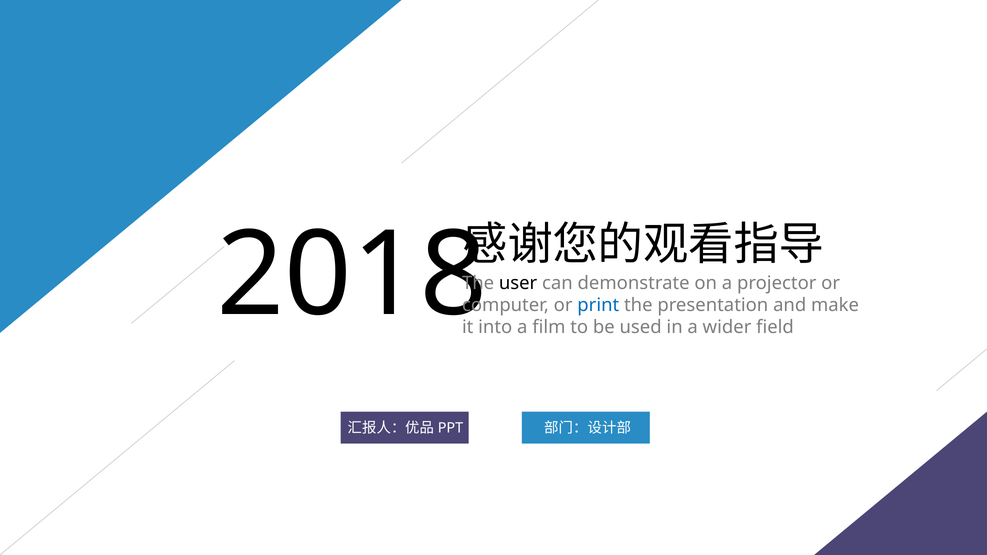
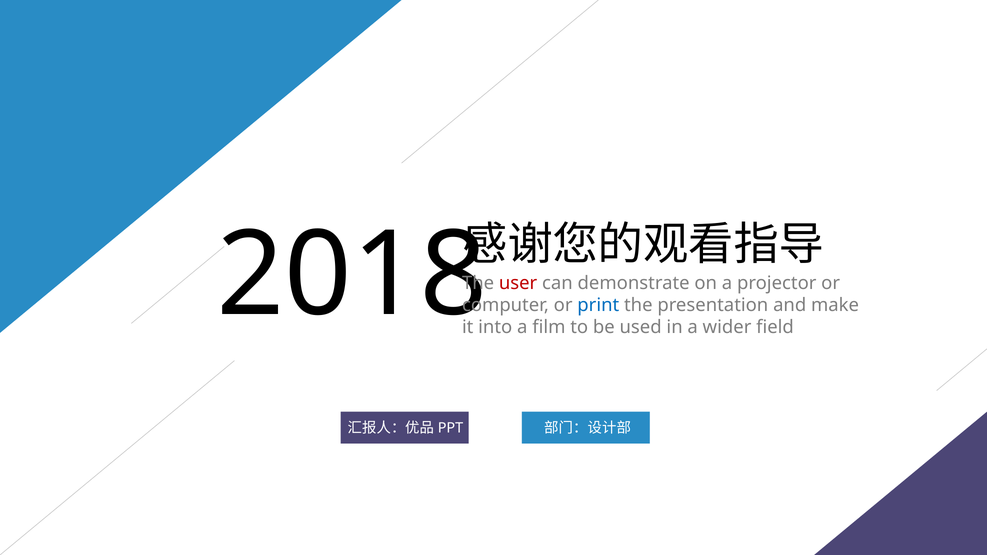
user colour: black -> red
